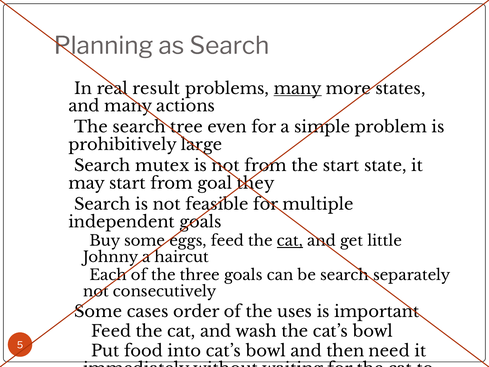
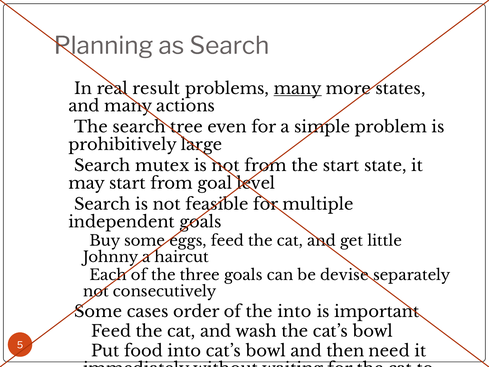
they: they -> level
cat at (290, 241) underline: present -> none
be search: search -> devise
the uses: uses -> into
